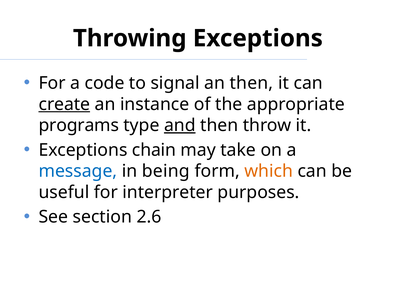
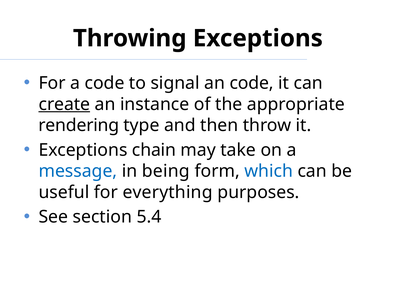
an then: then -> code
programs: programs -> rendering
and underline: present -> none
which colour: orange -> blue
interpreter: interpreter -> everything
2.6: 2.6 -> 5.4
